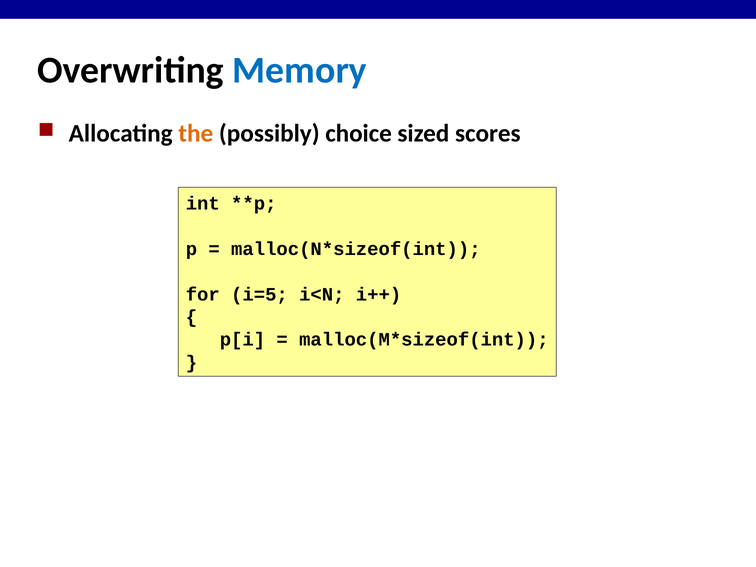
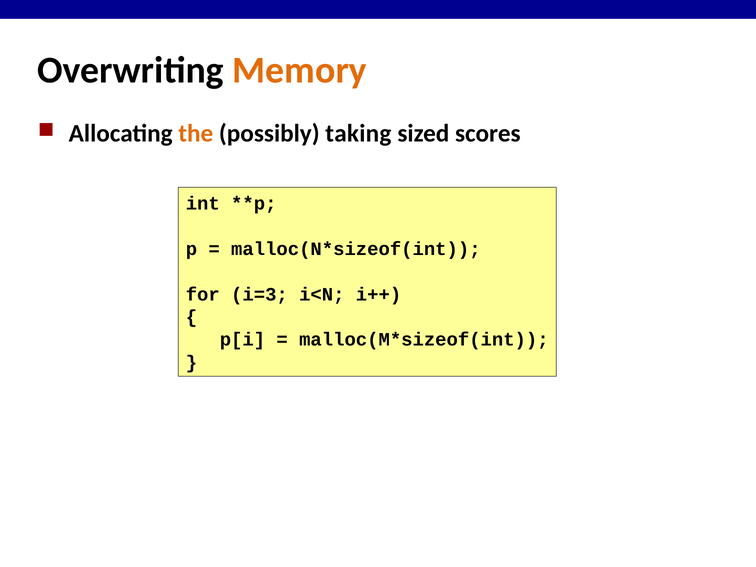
Memory colour: blue -> orange
choice: choice -> taking
i=5: i=5 -> i=3
